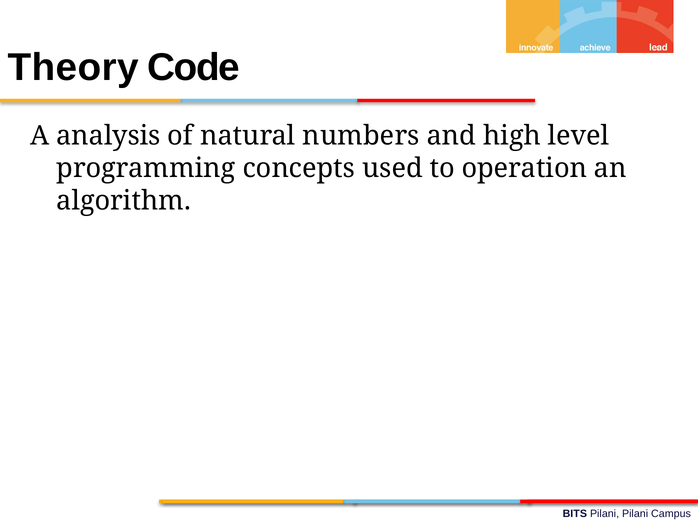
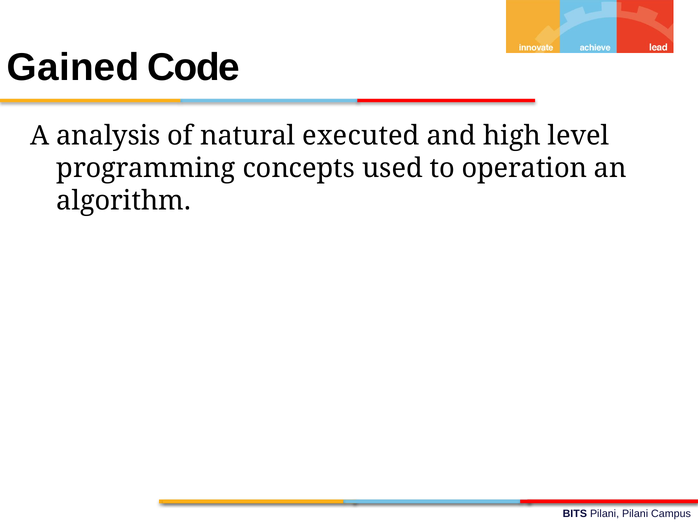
Theory: Theory -> Gained
numbers: numbers -> executed
